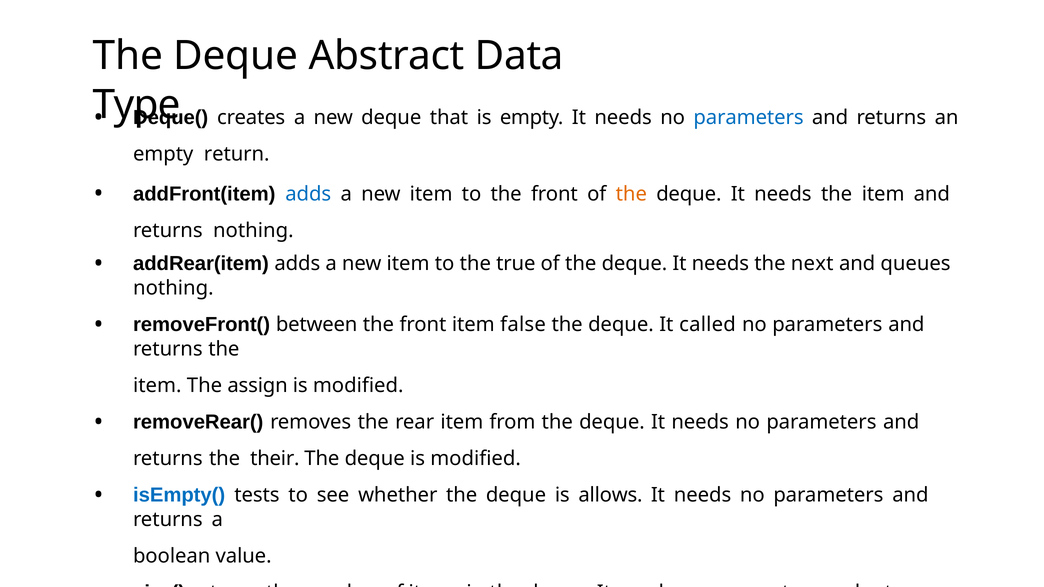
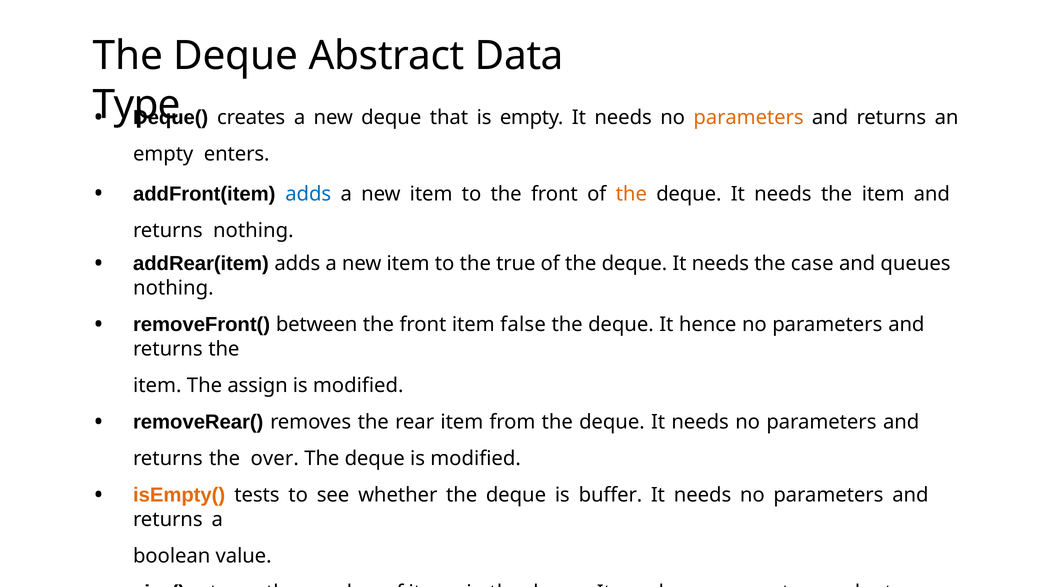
parameters at (749, 118) colour: blue -> orange
return: return -> enters
next: next -> case
called: called -> hence
their: their -> over
isEmpty( colour: blue -> orange
allows: allows -> buffer
